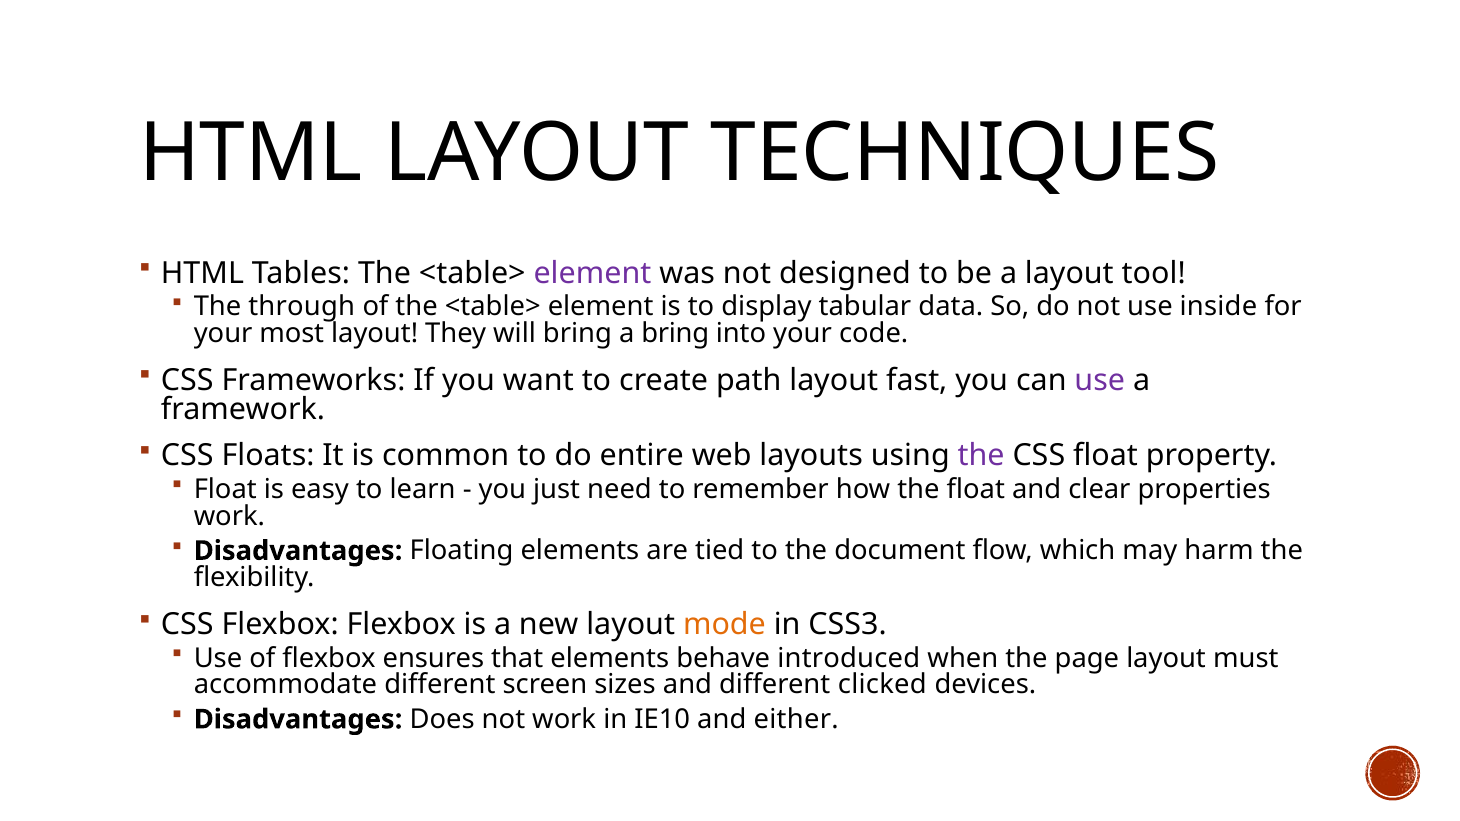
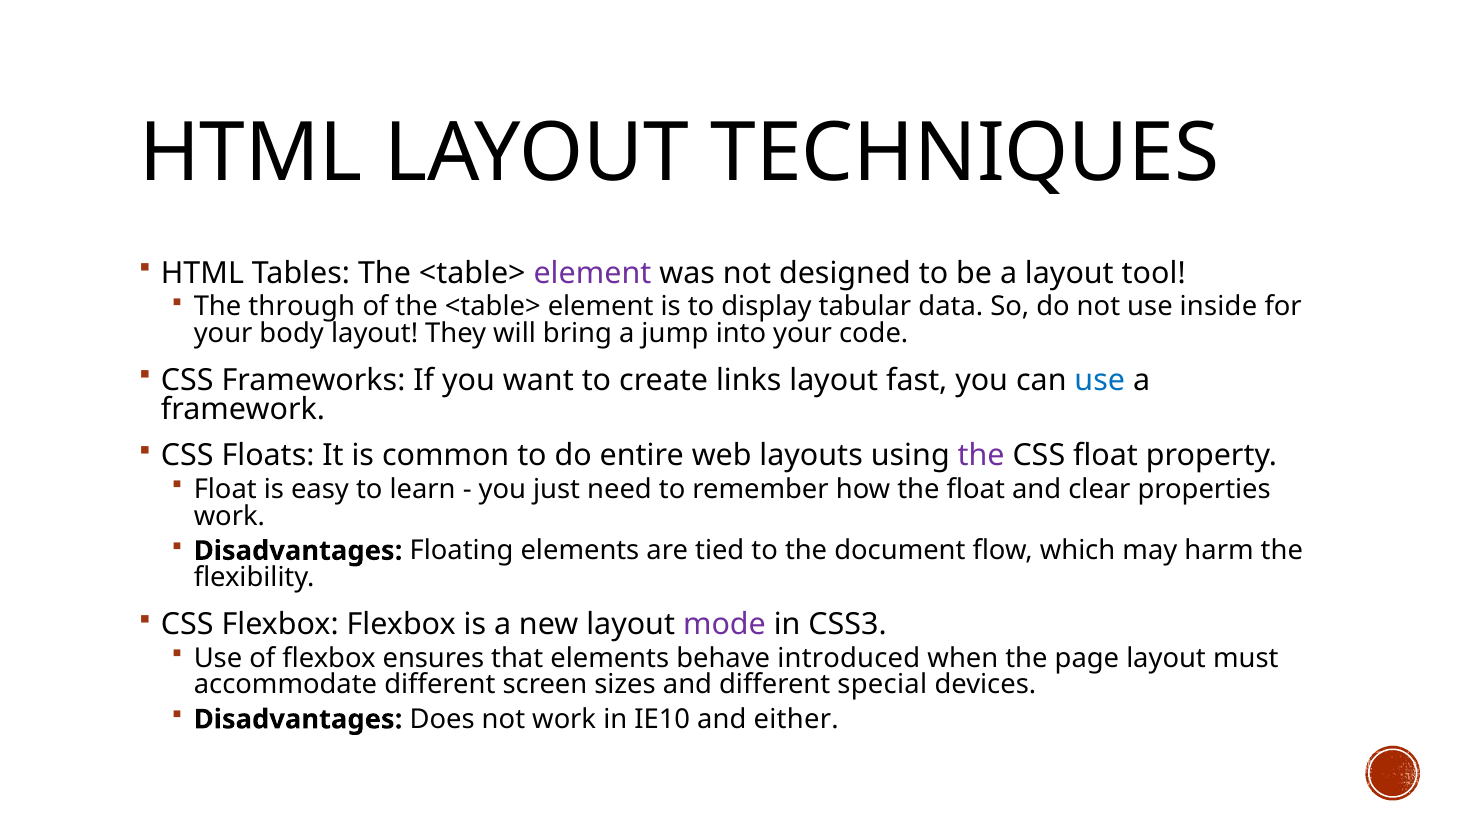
most: most -> body
a bring: bring -> jump
path: path -> links
use at (1100, 380) colour: purple -> blue
mode colour: orange -> purple
clicked: clicked -> special
